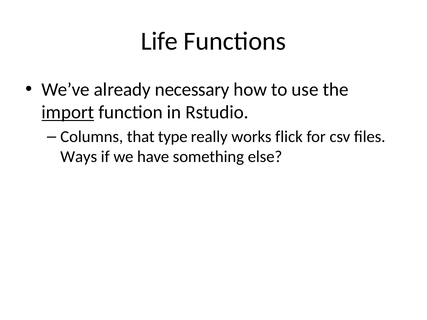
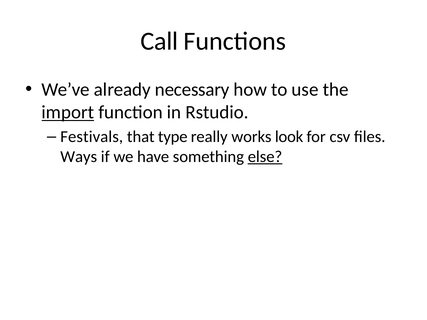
Life: Life -> Call
Columns: Columns -> Festivals
flick: flick -> look
else underline: none -> present
